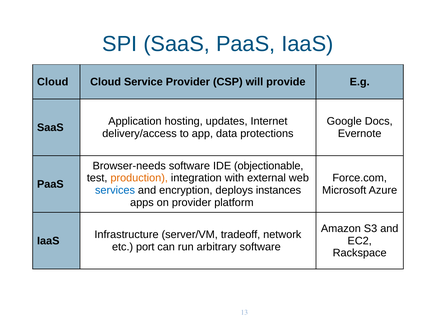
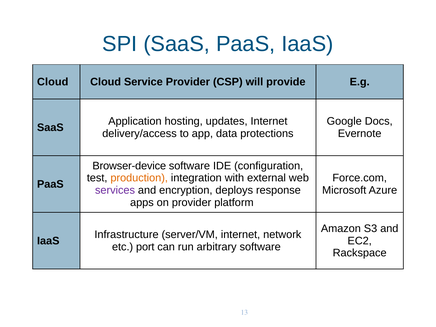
Browser-needs: Browser-needs -> Browser-device
objectionable: objectionable -> configuration
services colour: blue -> purple
instances: instances -> response
server/VM tradeoff: tradeoff -> internet
